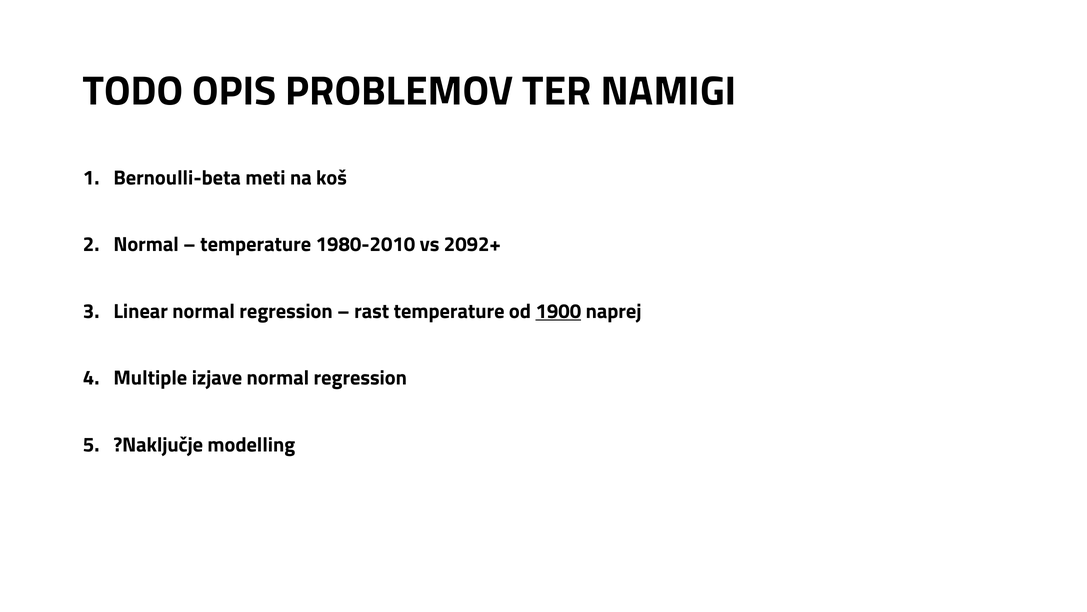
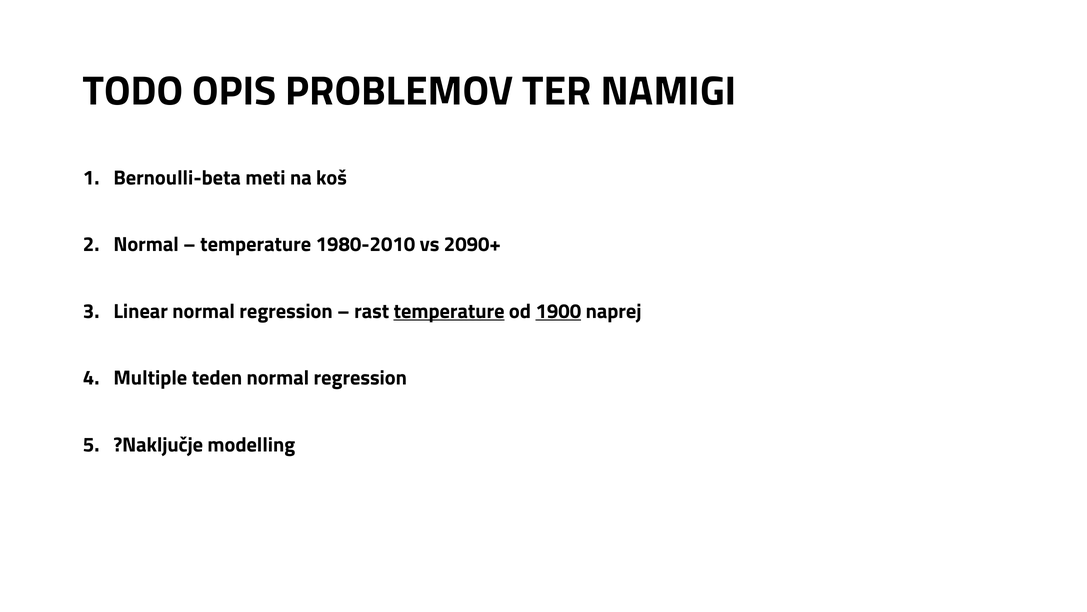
2092+: 2092+ -> 2090+
temperature at (449, 311) underline: none -> present
izjave: izjave -> teden
